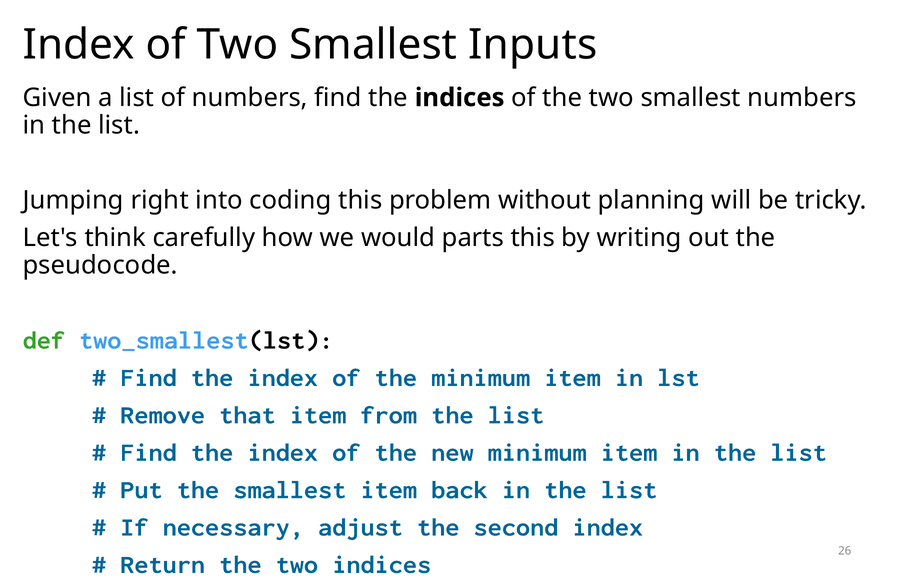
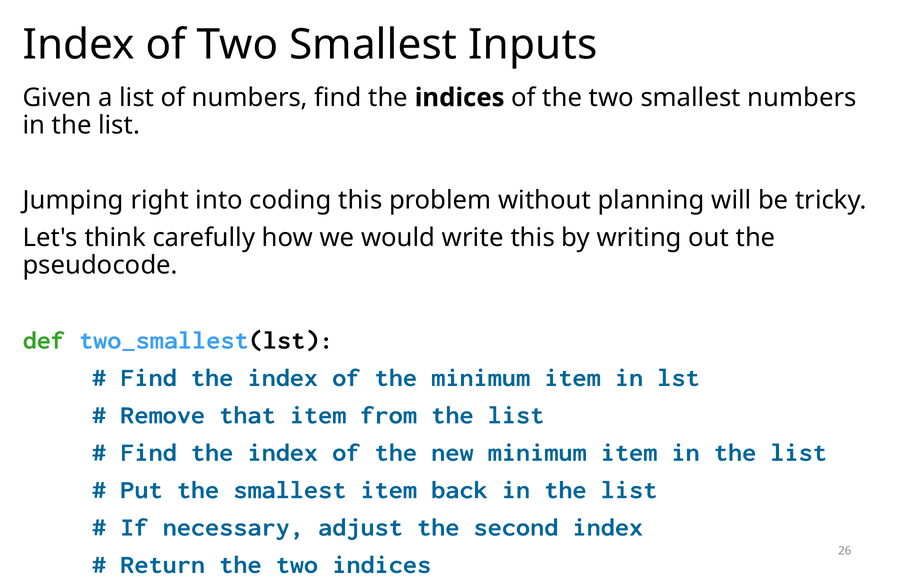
parts: parts -> write
